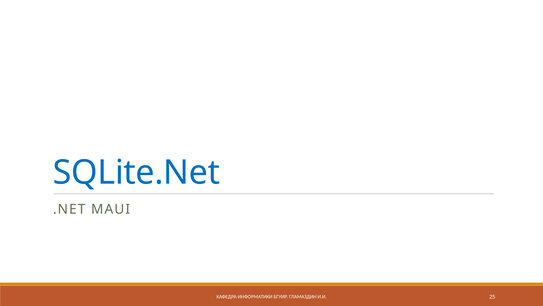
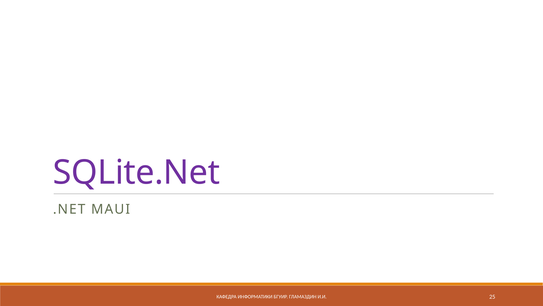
SQLite.Net colour: blue -> purple
